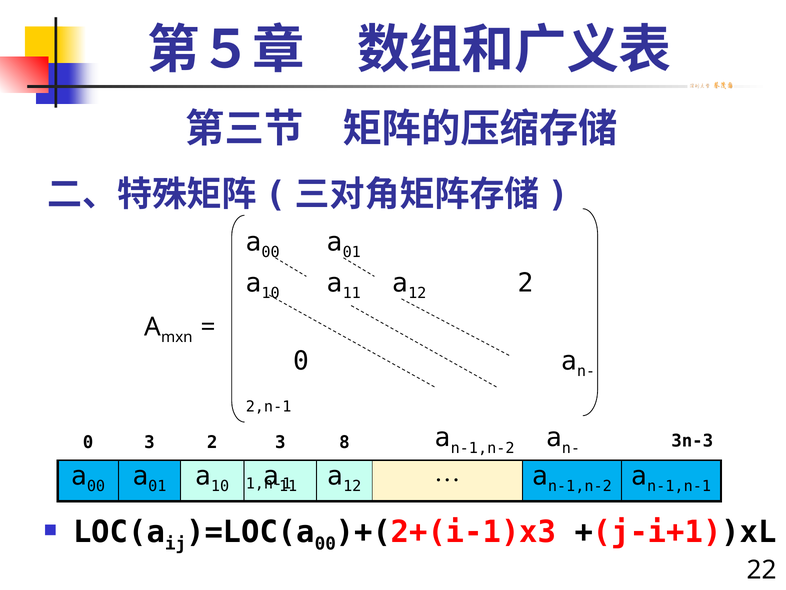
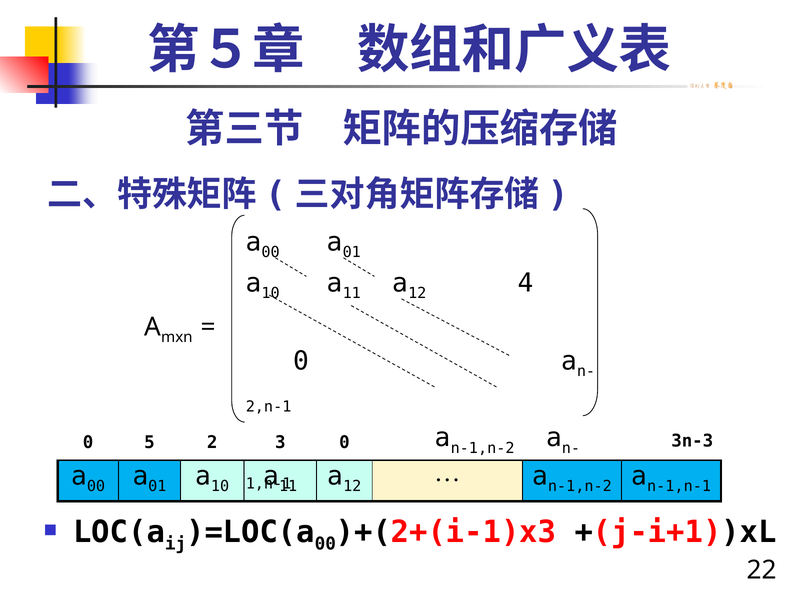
2 at (526, 283): 2 -> 4
0 3: 3 -> 5
3 8: 8 -> 0
